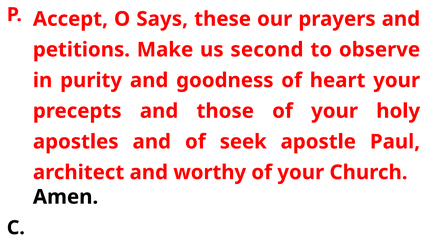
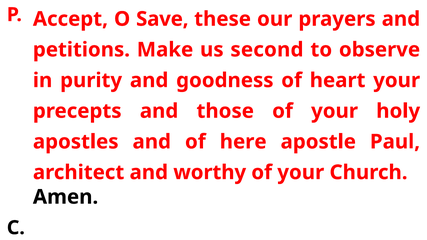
Says: Says -> Save
seek: seek -> here
